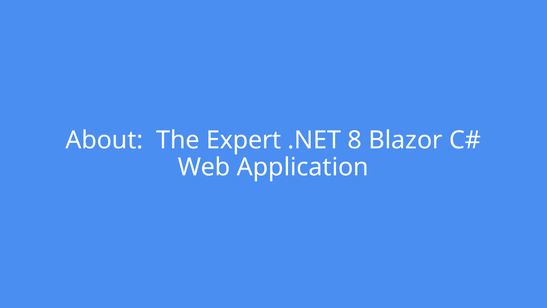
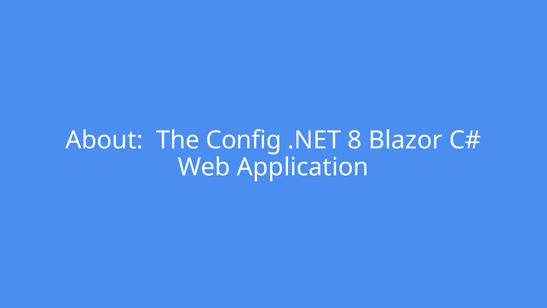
Expert: Expert -> Config
